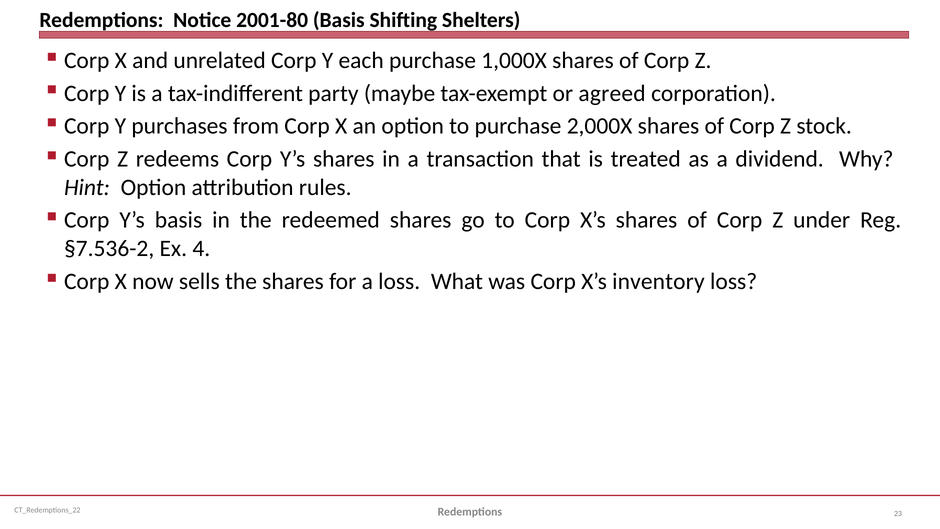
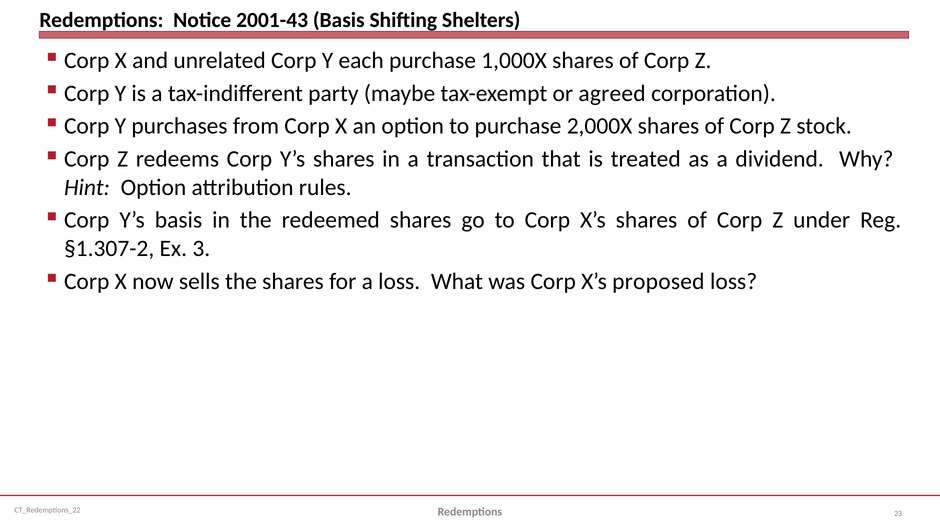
2001-80: 2001-80 -> 2001-43
§7.536-2: §7.536-2 -> §1.307-2
4: 4 -> 3
inventory: inventory -> proposed
